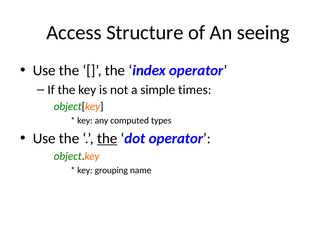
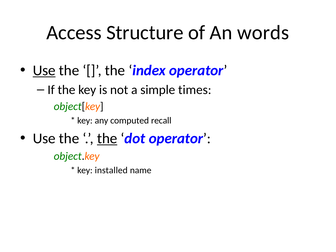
seeing: seeing -> words
Use at (44, 70) underline: none -> present
types: types -> recall
grouping: grouping -> installed
